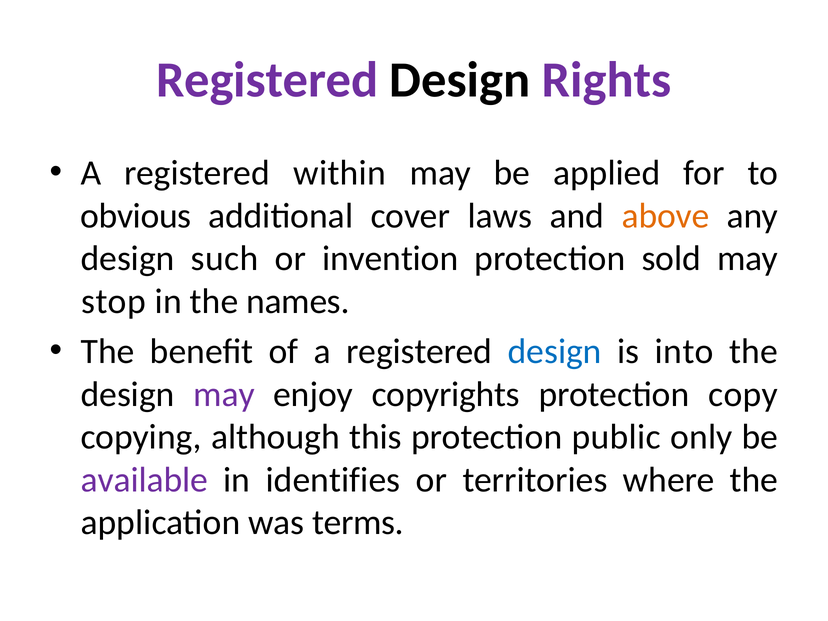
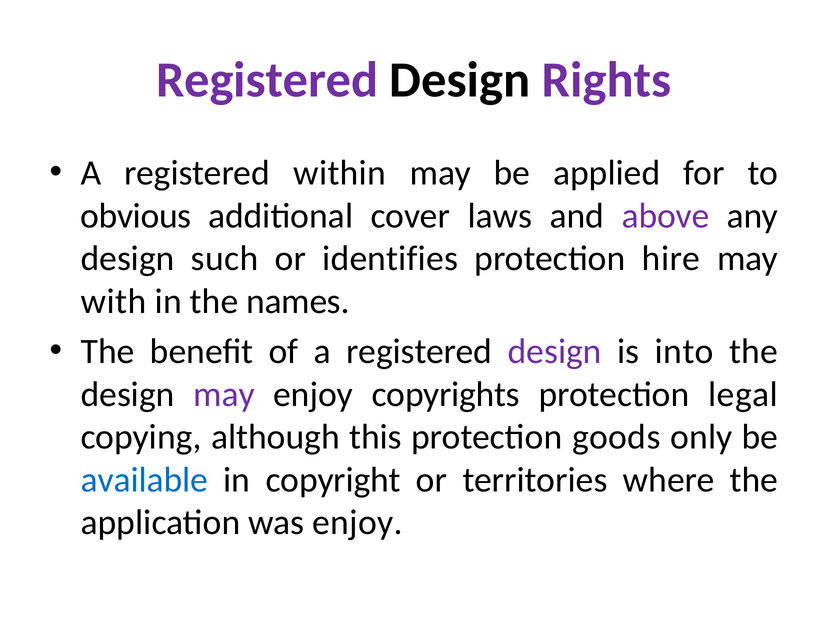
above colour: orange -> purple
invention: invention -> identifies
sold: sold -> hire
stop: stop -> with
design at (555, 352) colour: blue -> purple
copy: copy -> legal
public: public -> goods
available colour: purple -> blue
identifies: identifies -> copyright
was terms: terms -> enjoy
